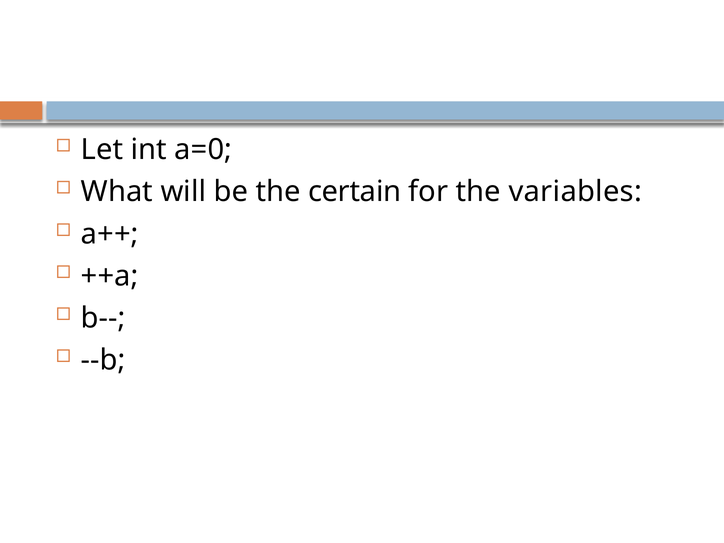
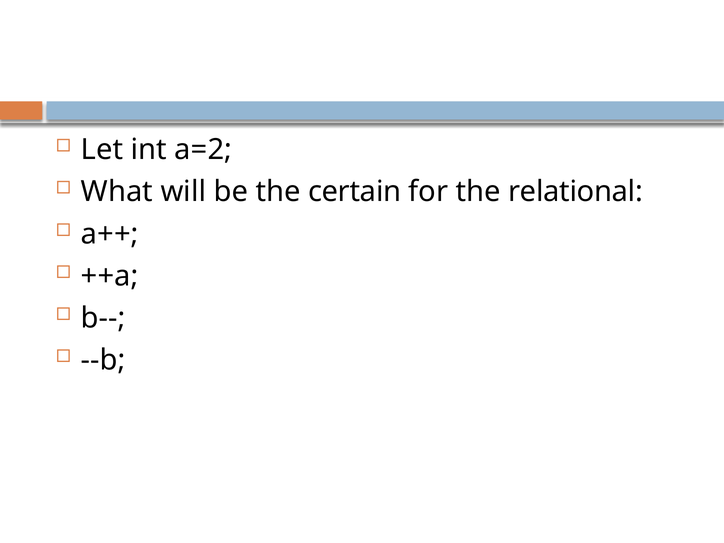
a=0: a=0 -> a=2
variables: variables -> relational
